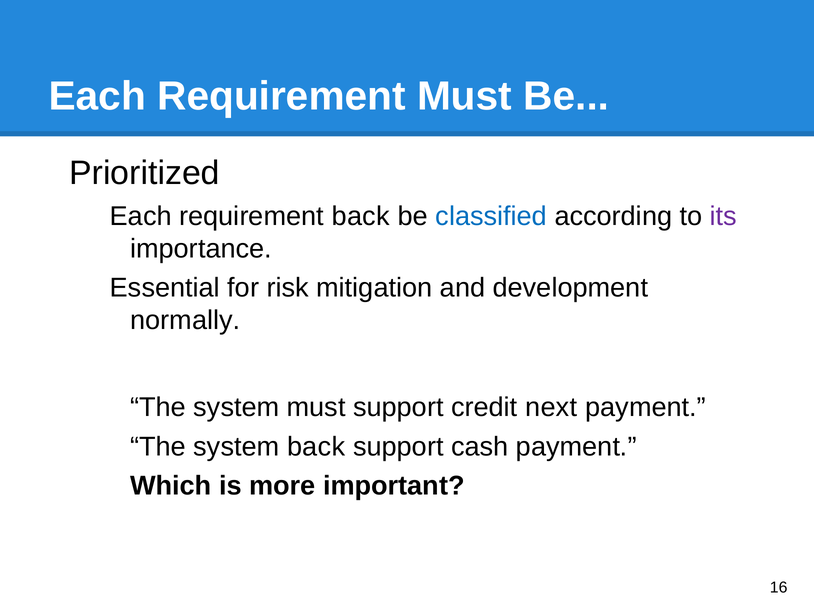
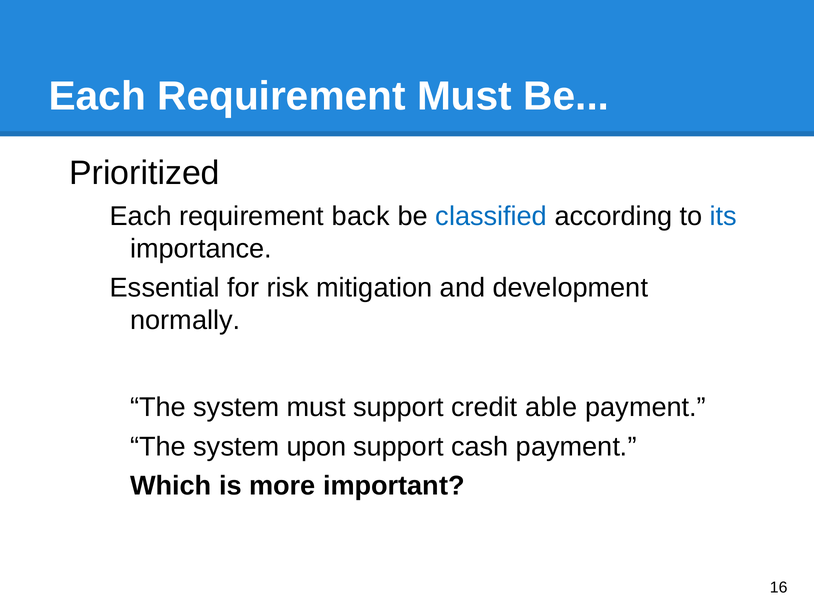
its colour: purple -> blue
next: next -> able
system back: back -> upon
